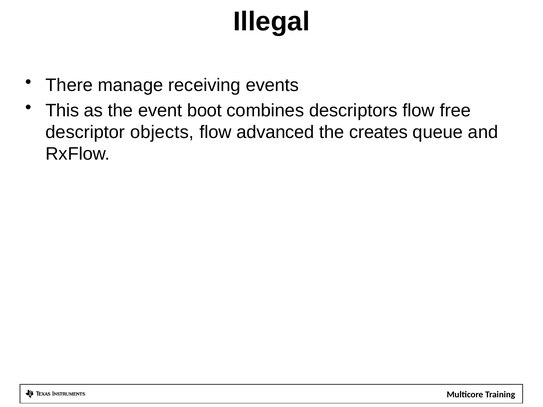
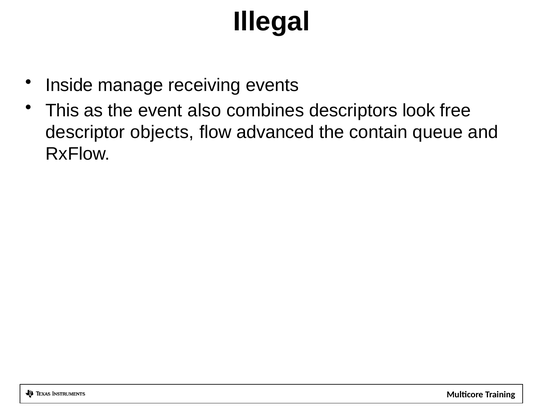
There: There -> Inside
boot: boot -> also
descriptors flow: flow -> look
creates: creates -> contain
